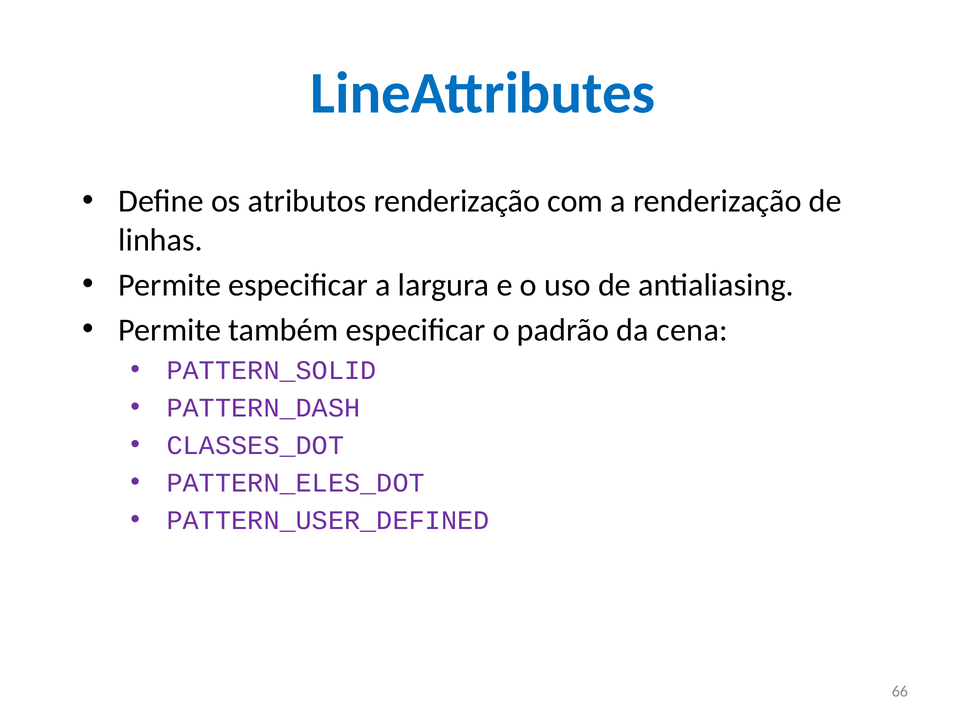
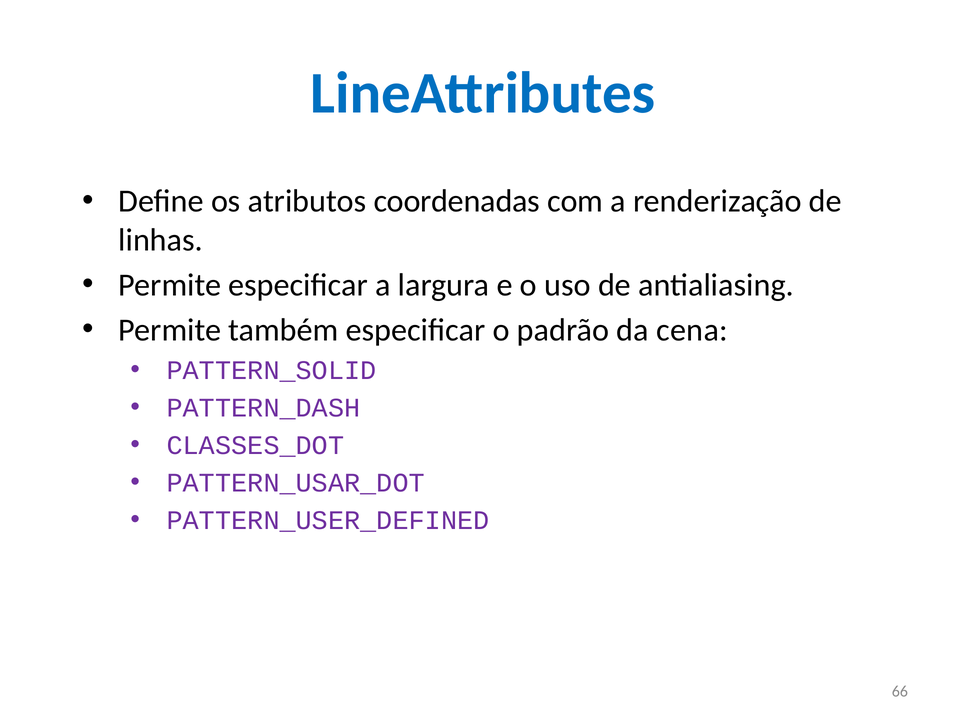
atributos renderização: renderização -> coordenadas
PATTERN_ELES_DOT: PATTERN_ELES_DOT -> PATTERN_USAR_DOT
